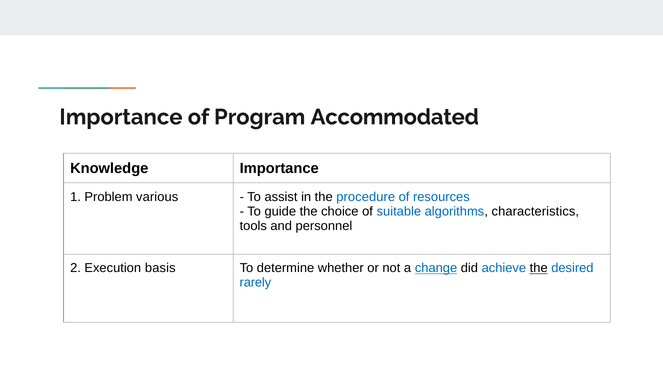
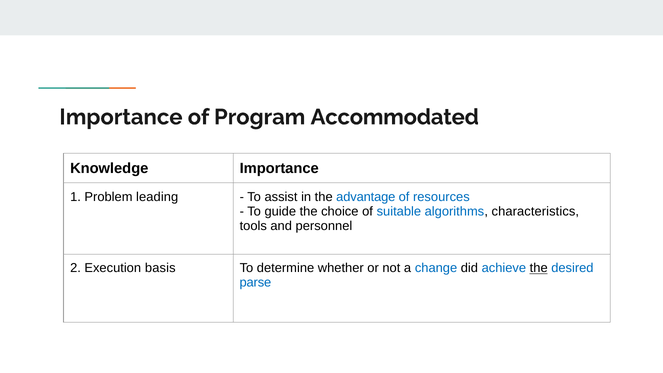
various: various -> leading
procedure: procedure -> advantage
change underline: present -> none
rarely: rarely -> parse
